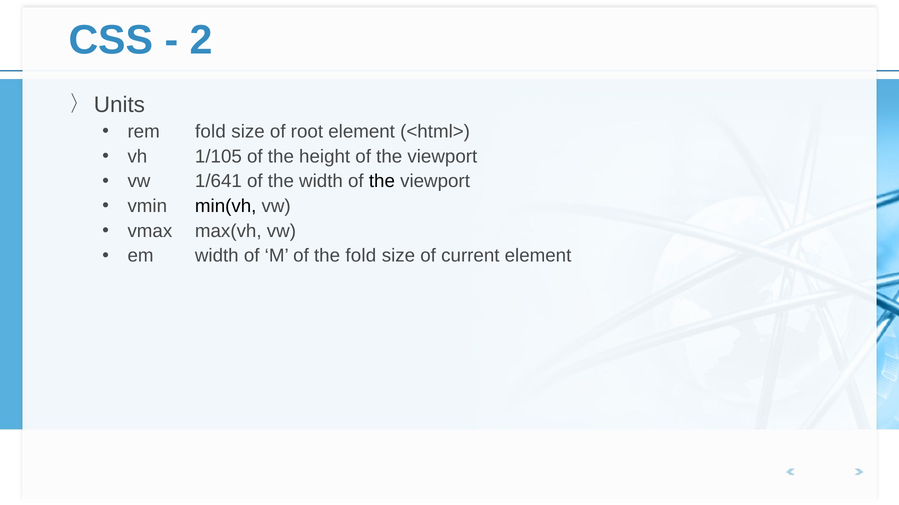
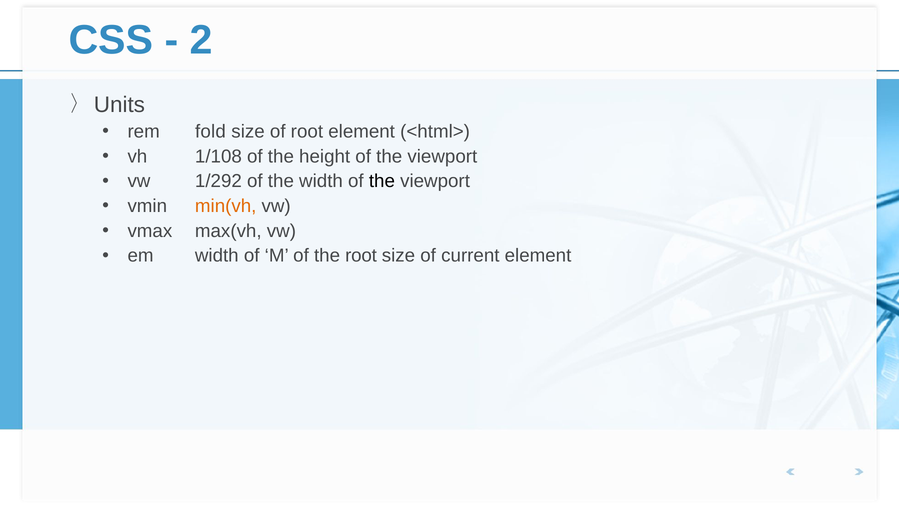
1/105: 1/105 -> 1/108
1/641: 1/641 -> 1/292
min(vh colour: black -> orange
the fold: fold -> root
